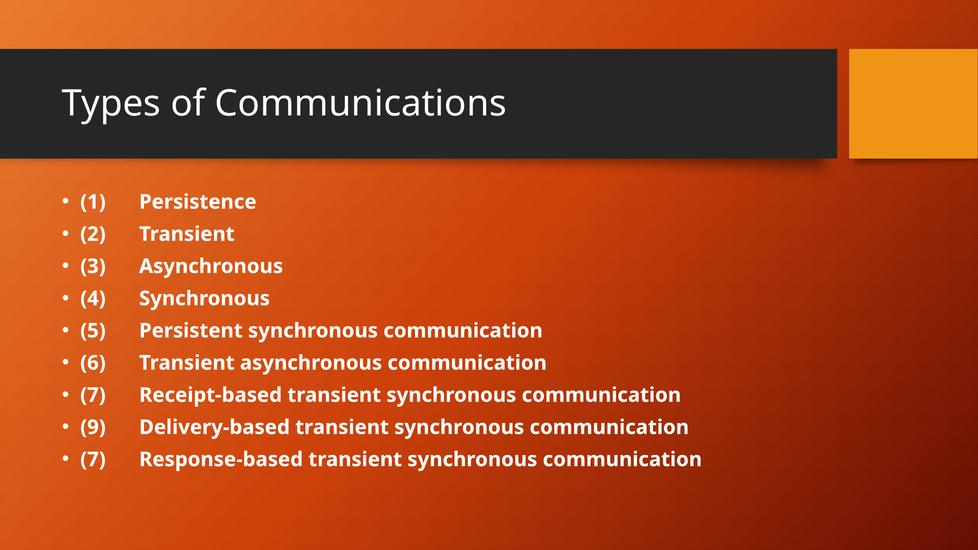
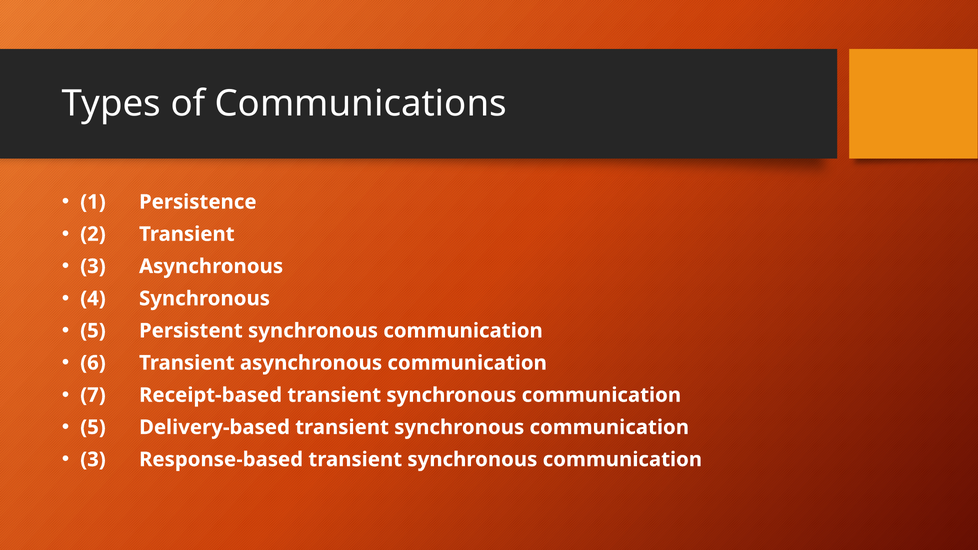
9 at (93, 427): 9 -> 5
7 at (93, 460): 7 -> 3
